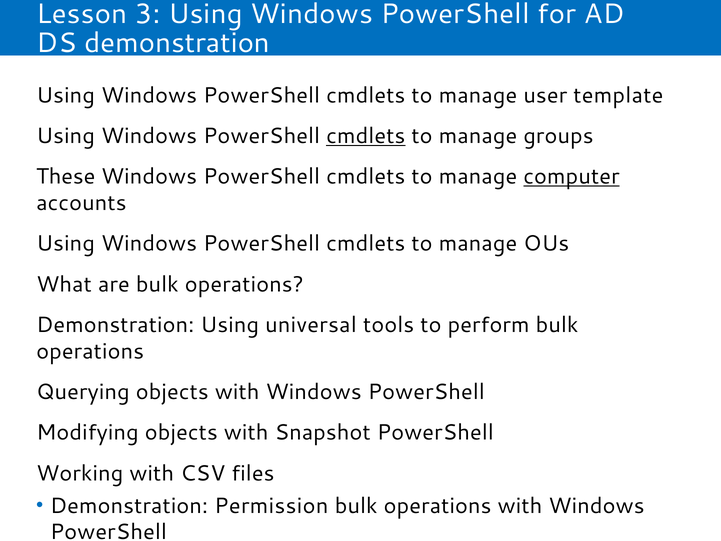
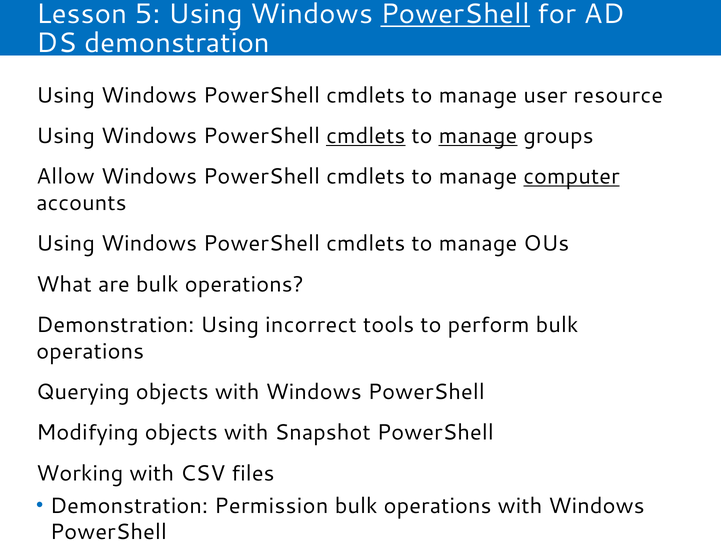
3: 3 -> 5
PowerShell at (455, 14) underline: none -> present
template: template -> resource
manage at (478, 136) underline: none -> present
These: These -> Allow
universal: universal -> incorrect
